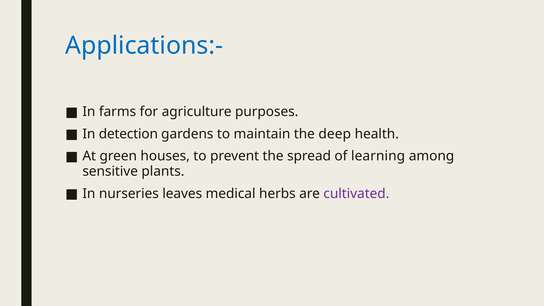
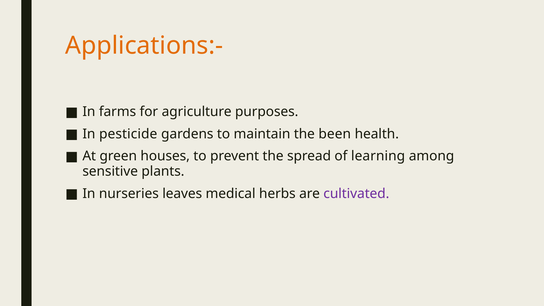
Applications:- colour: blue -> orange
detection: detection -> pesticide
deep: deep -> been
